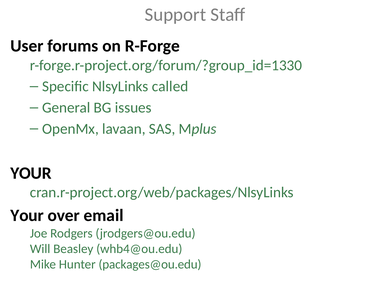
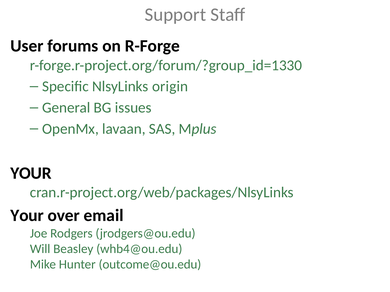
called: called -> origin
packages@ou.edu: packages@ou.edu -> outcome@ou.edu
